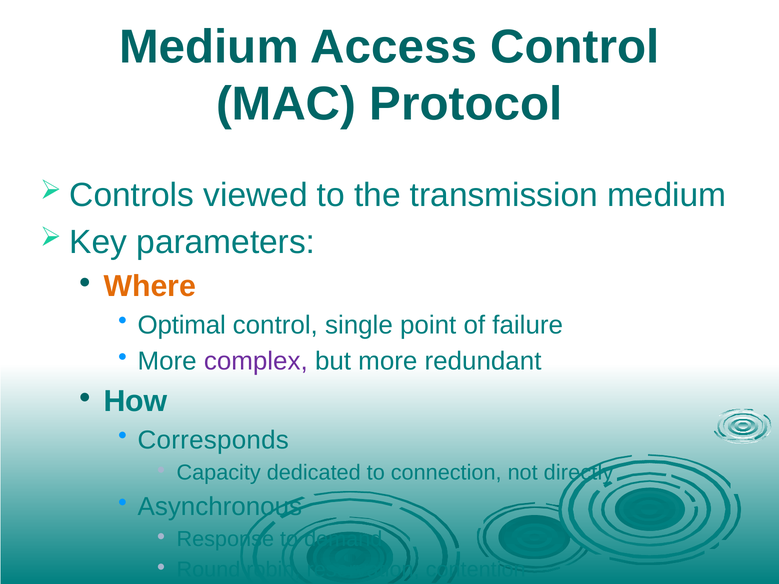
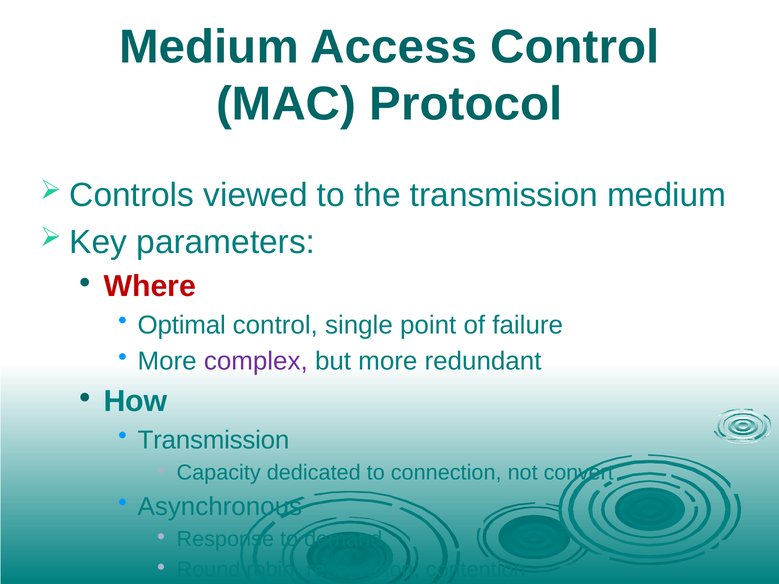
Where colour: orange -> red
Corresponds at (213, 440): Corresponds -> Transmission
directly: directly -> convert
